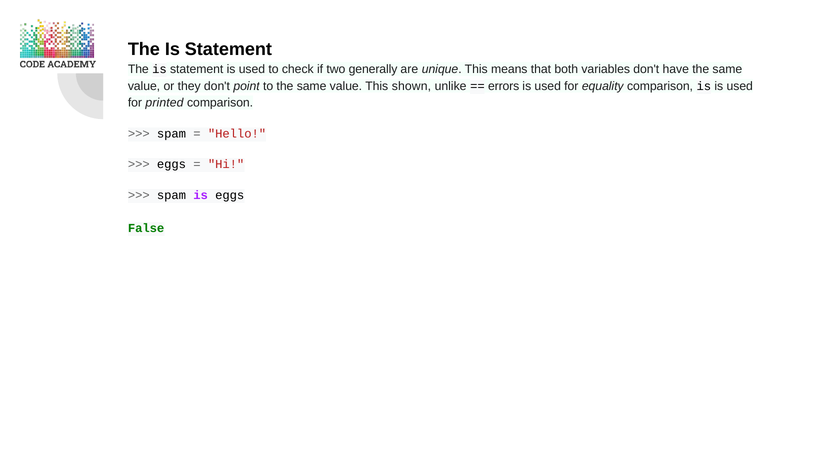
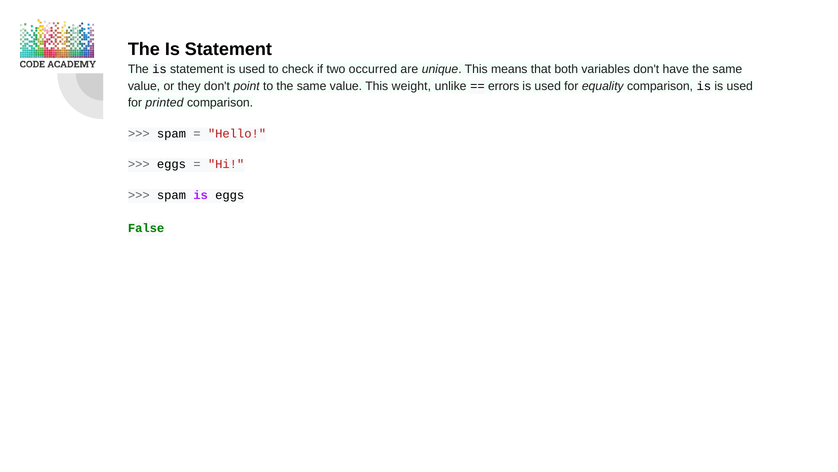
generally: generally -> occurred
shown: shown -> weight
